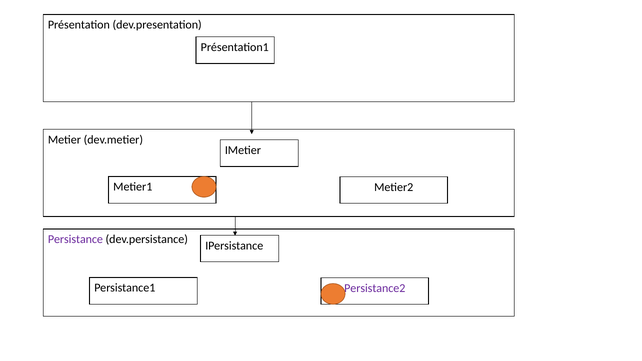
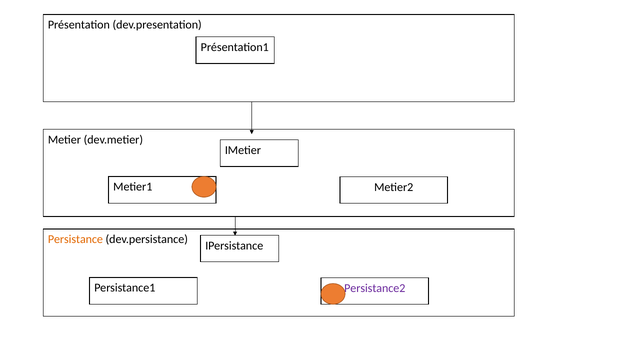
Persistance colour: purple -> orange
